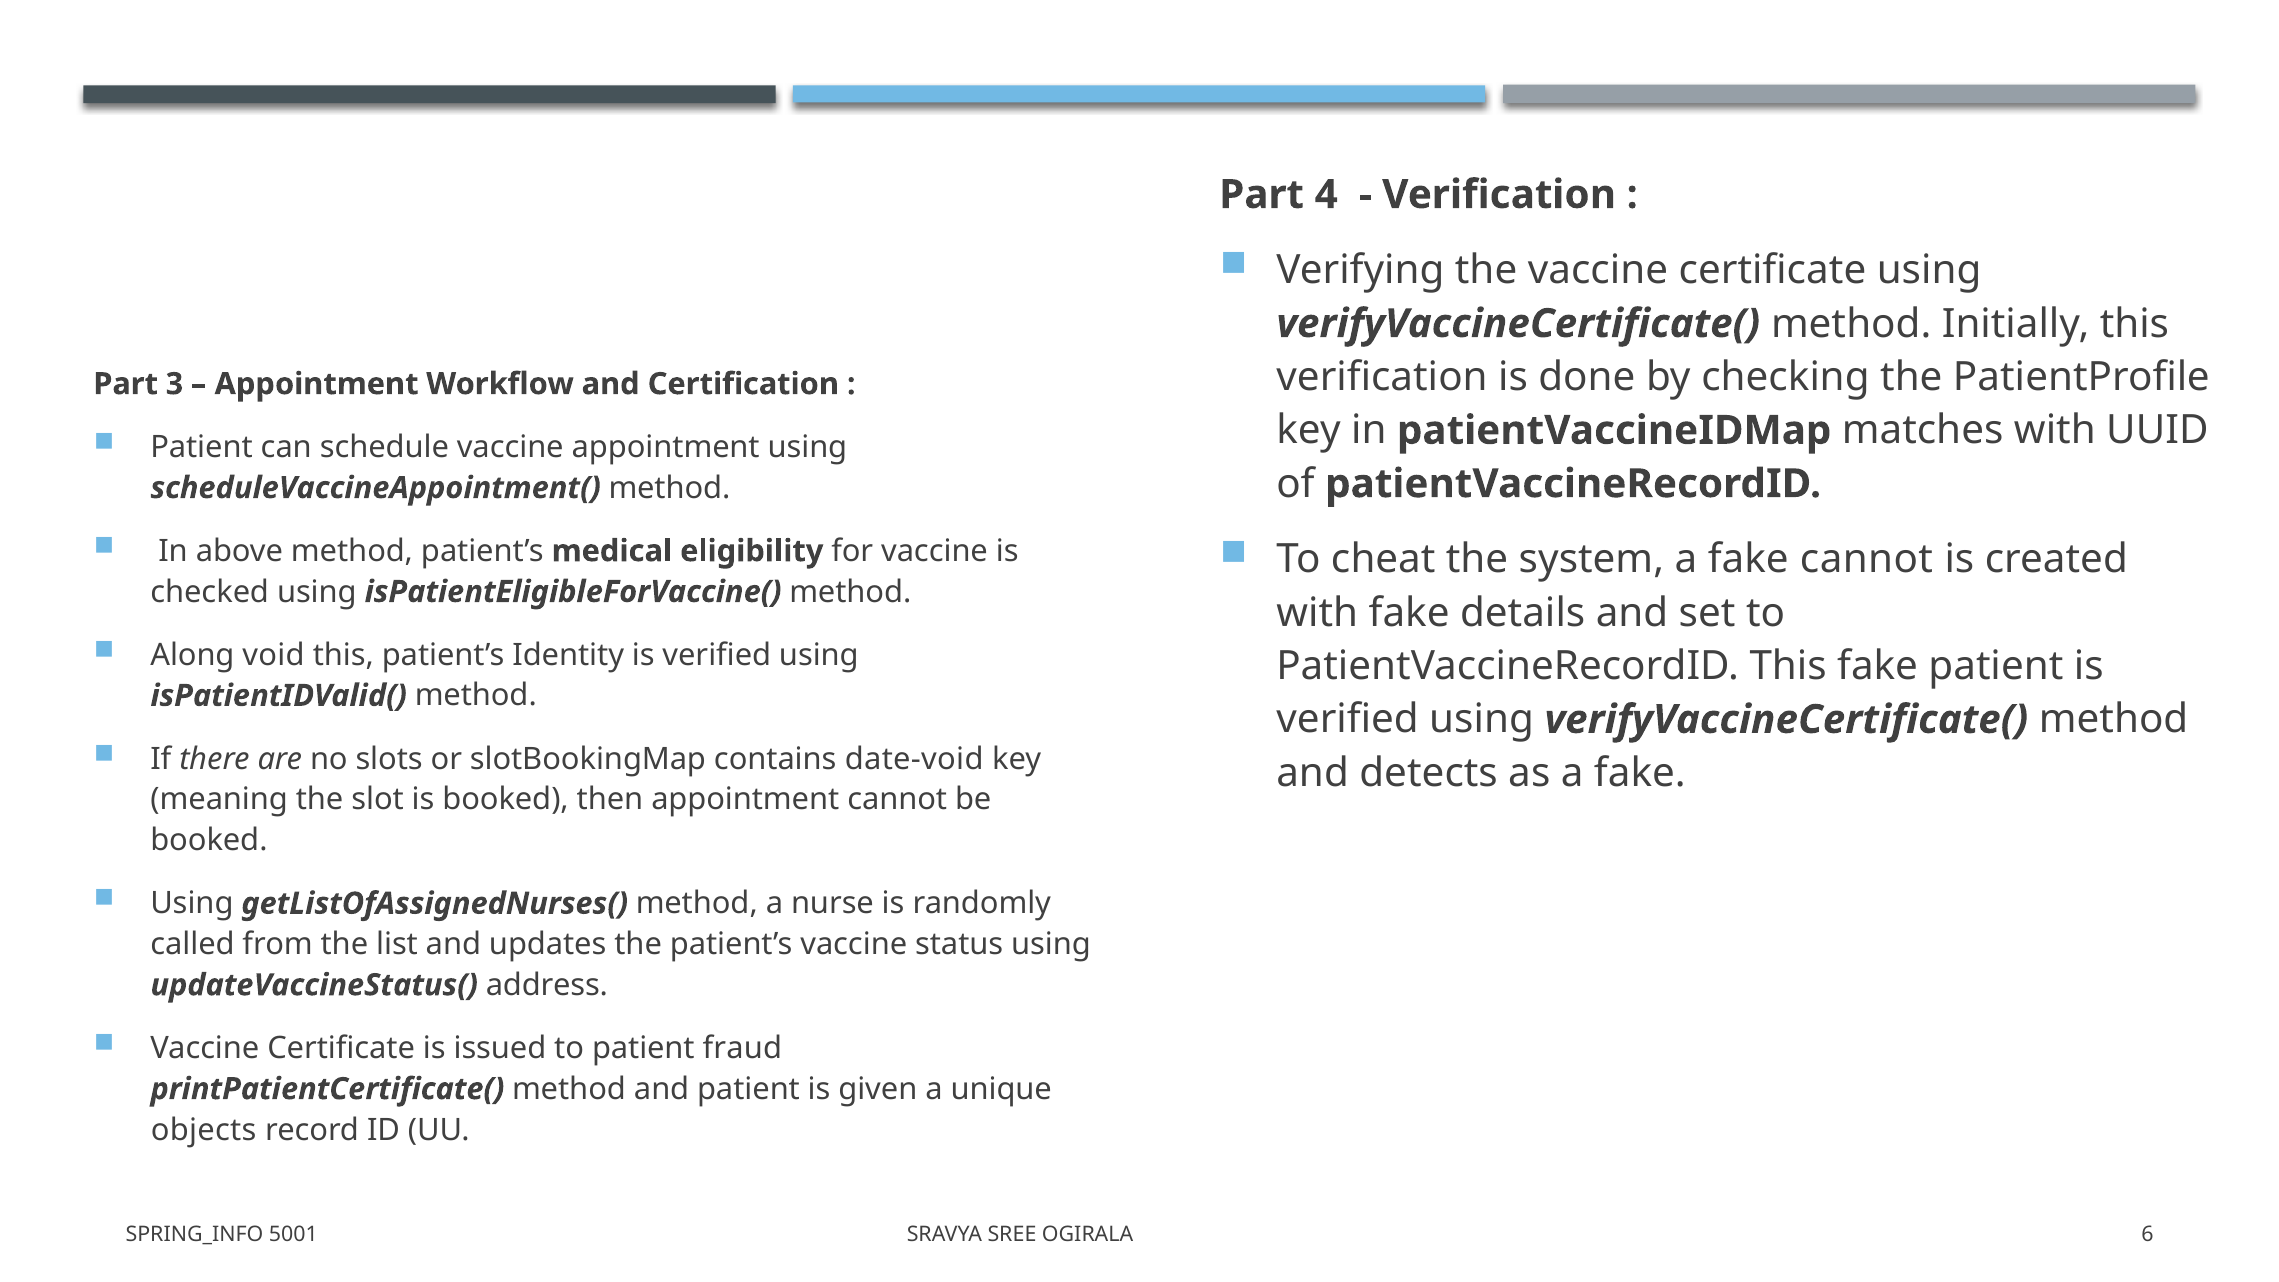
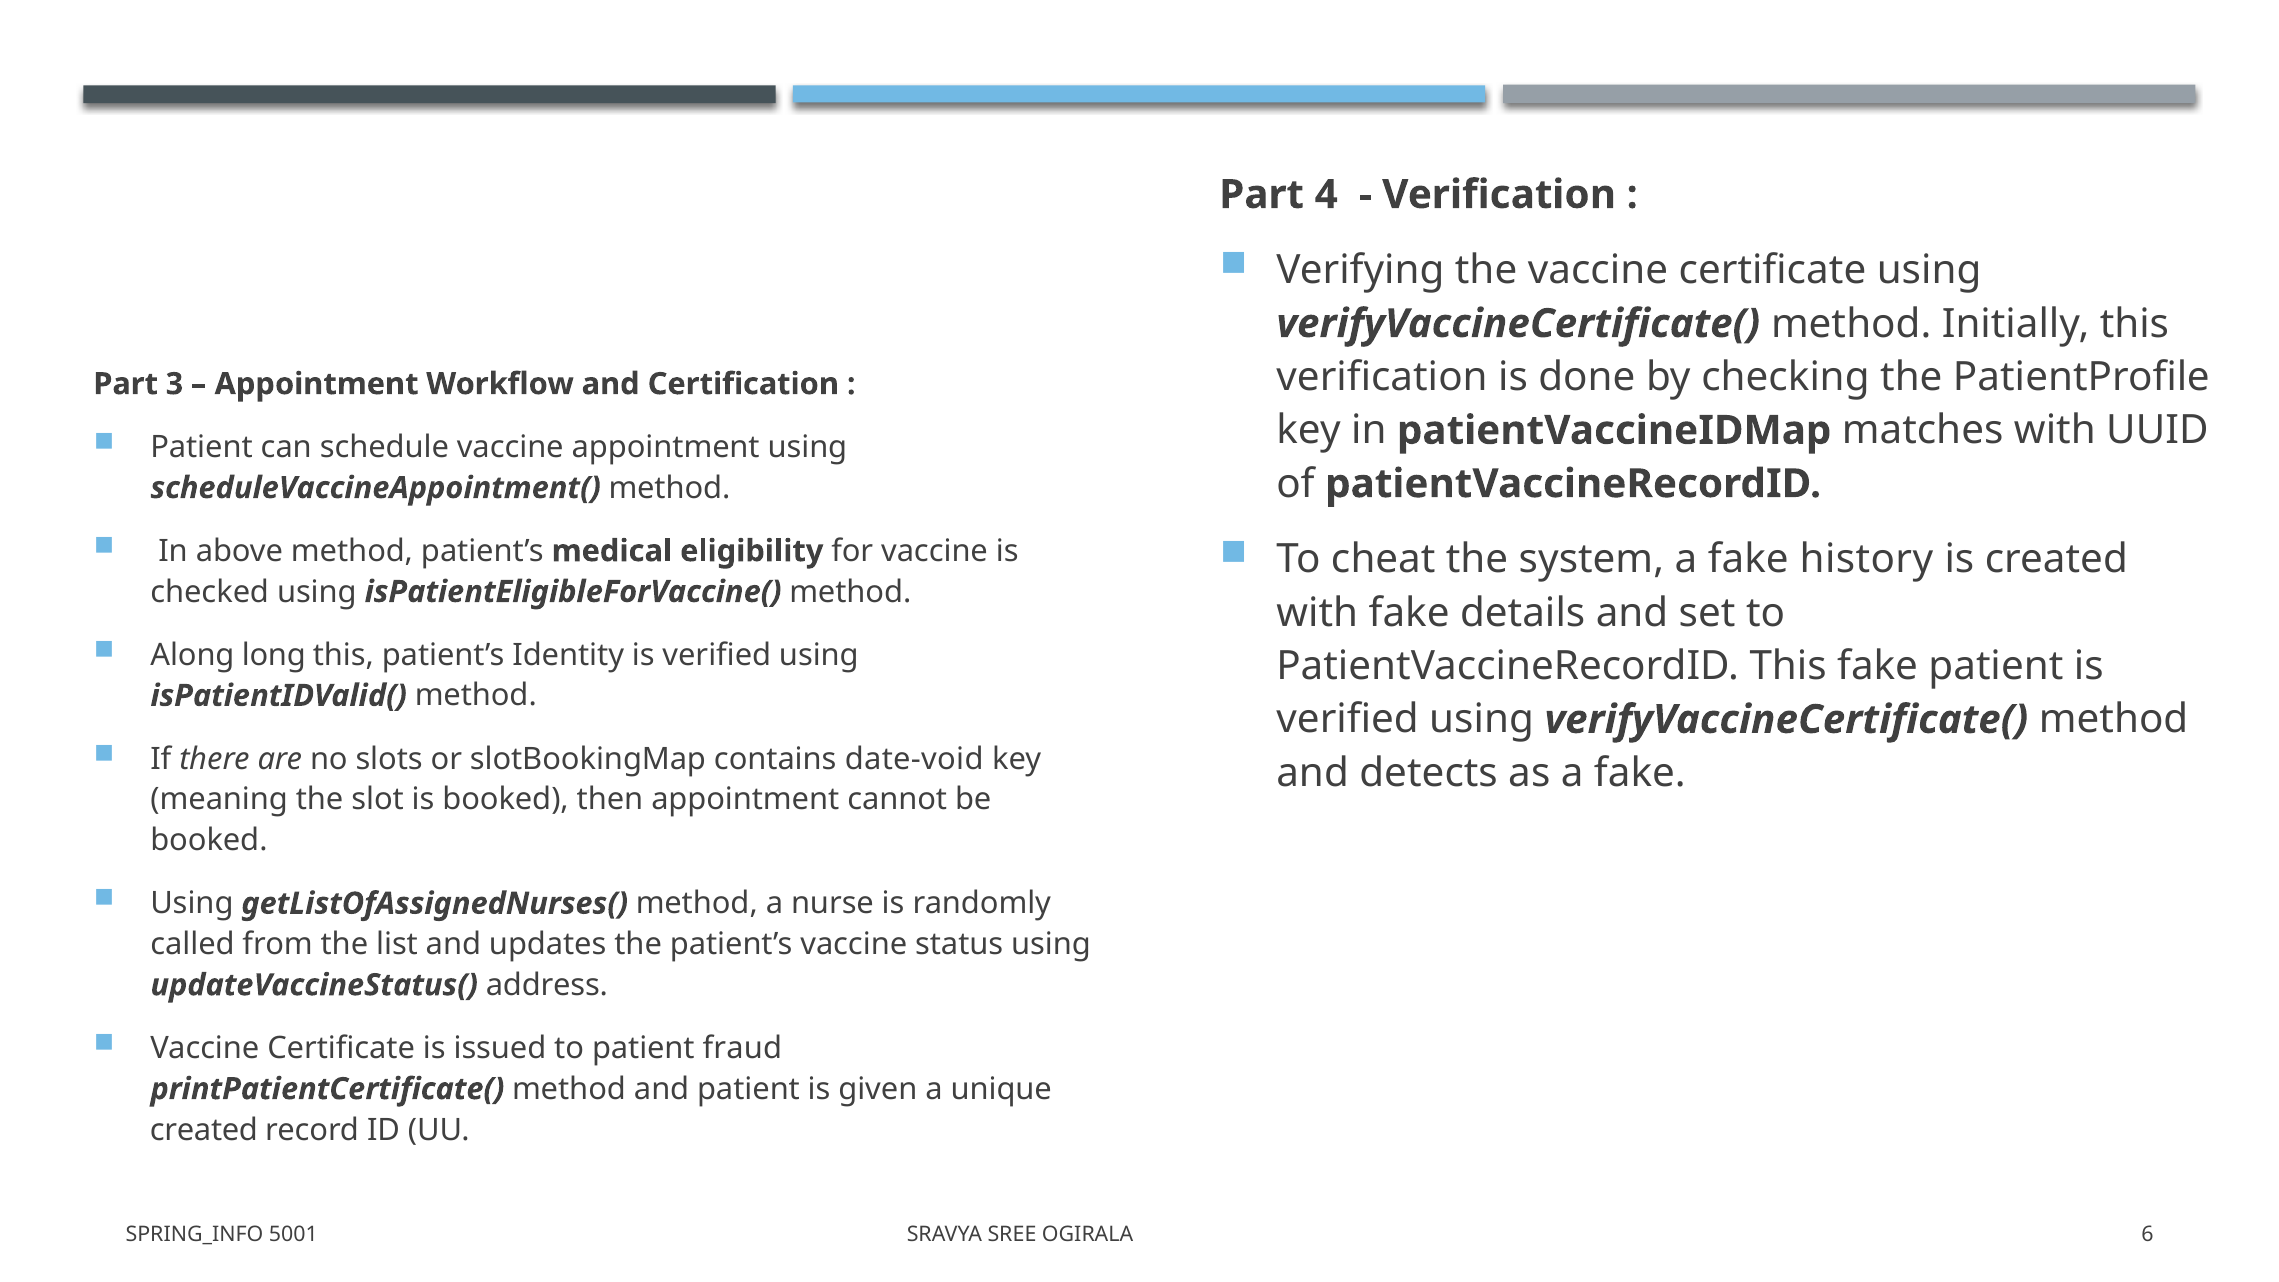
fake cannot: cannot -> history
void: void -> long
objects at (204, 1130): objects -> created
